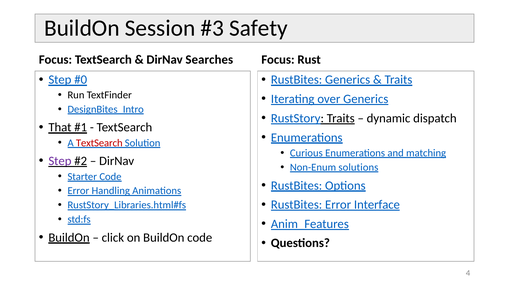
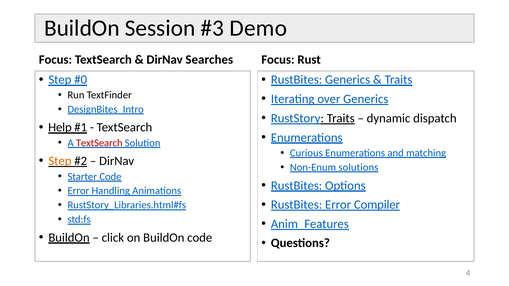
Safety: Safety -> Demo
That: That -> Help
Step at (60, 161) colour: purple -> orange
Interface: Interface -> Compiler
